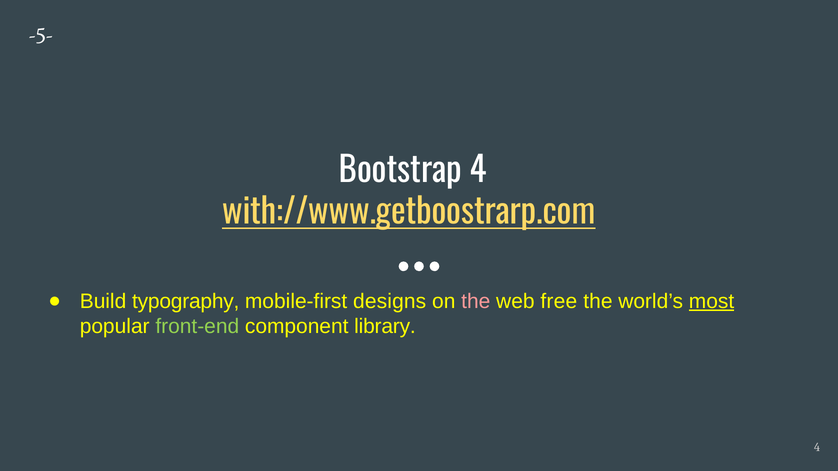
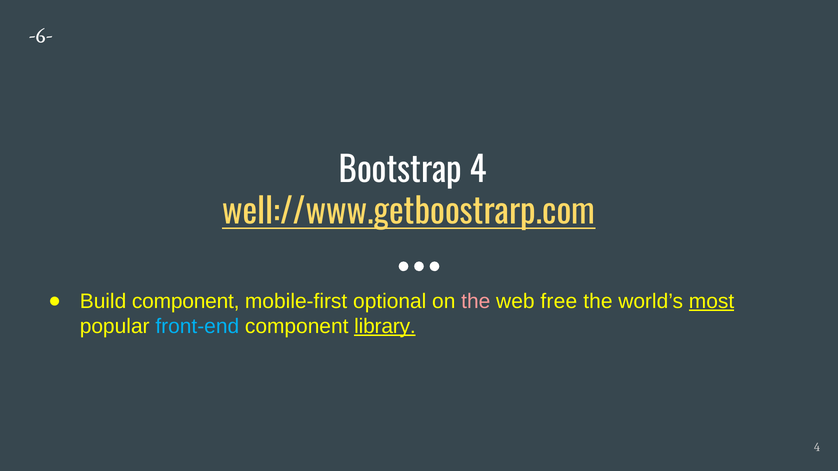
-5-: -5- -> -6-
with://www.getboostrarp.com: with://www.getboostrarp.com -> well://www.getboostrarp.com
Build typography: typography -> component
designs: designs -> optional
front-end colour: light green -> light blue
library underline: none -> present
